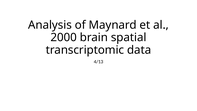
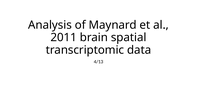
2000: 2000 -> 2011
